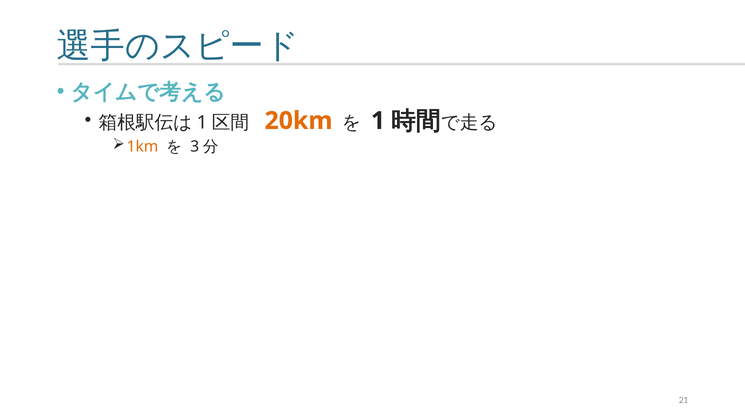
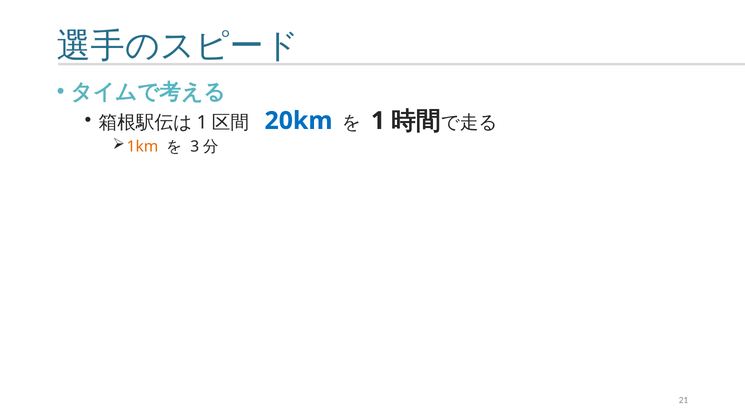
20km colour: orange -> blue
